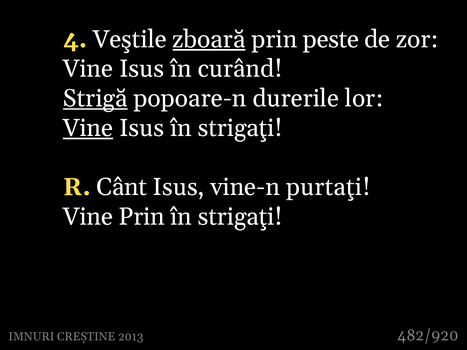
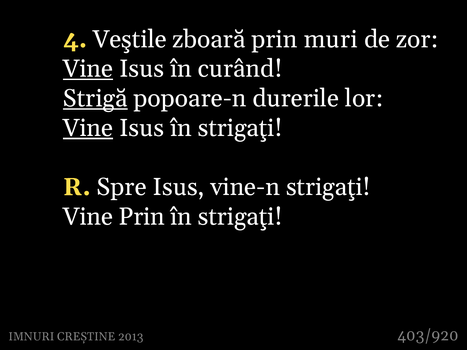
zboară underline: present -> none
peste: peste -> muri
Vine at (88, 69) underline: none -> present
Cânt: Cânt -> Spre
vine-n purtaţi: purtaţi -> strigaţi
482/920: 482/920 -> 403/920
